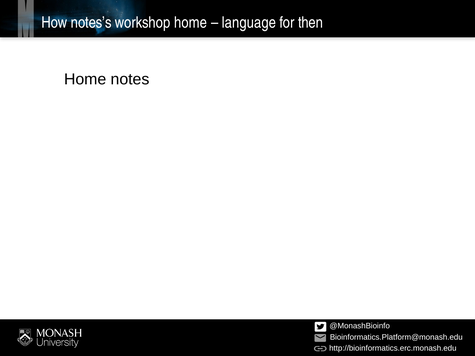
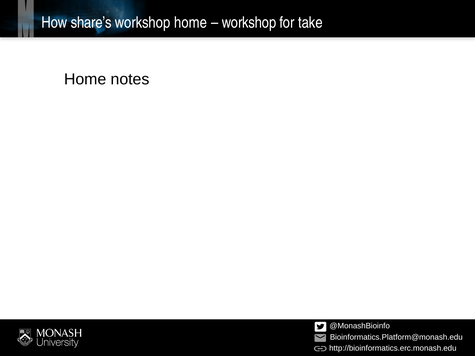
notes’s: notes’s -> share’s
language at (249, 23): language -> workshop
then: then -> take
